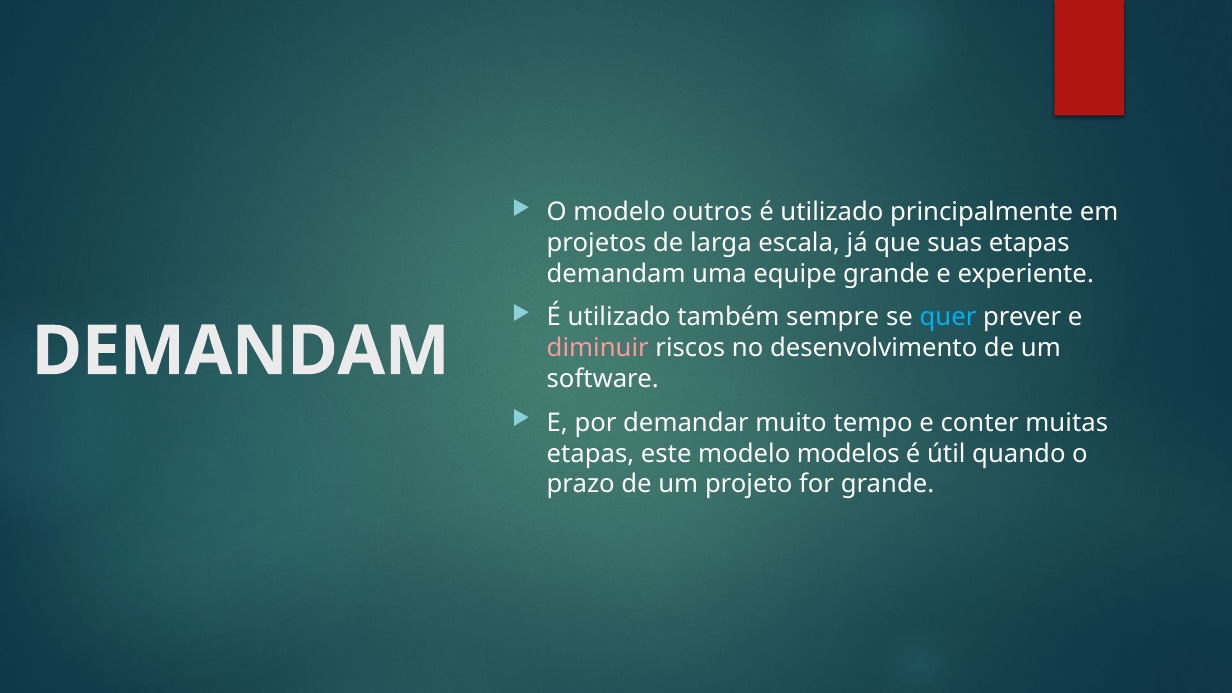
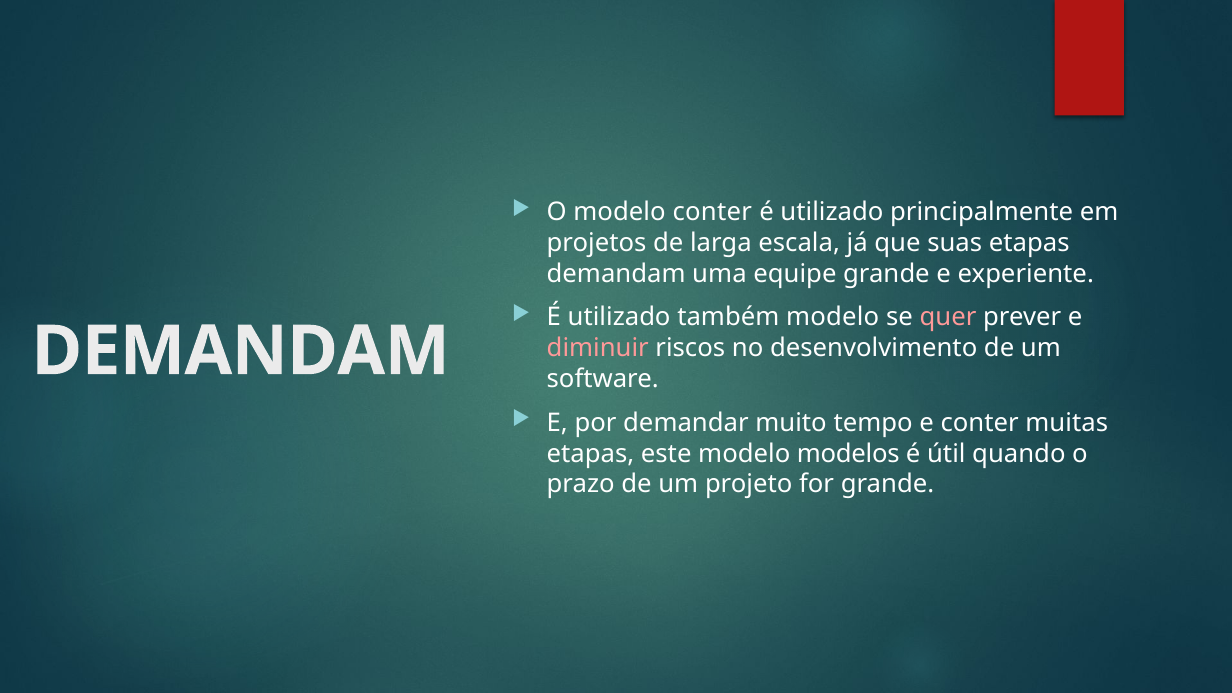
modelo outros: outros -> conter
também sempre: sempre -> modelo
quer colour: light blue -> pink
